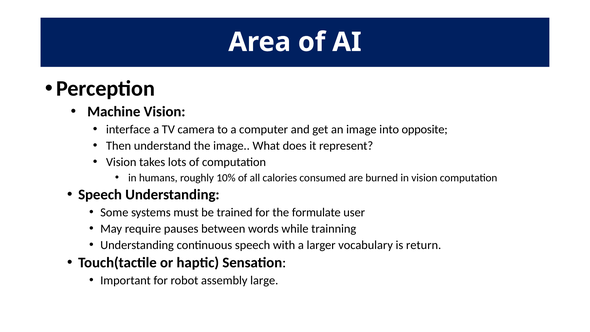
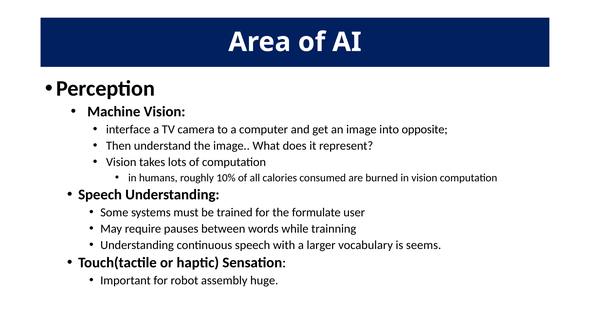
return: return -> seems
large: large -> huge
